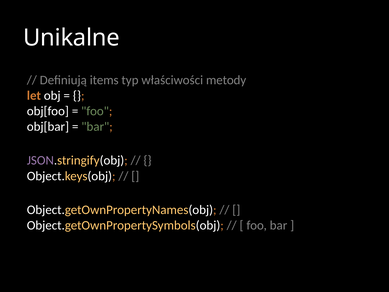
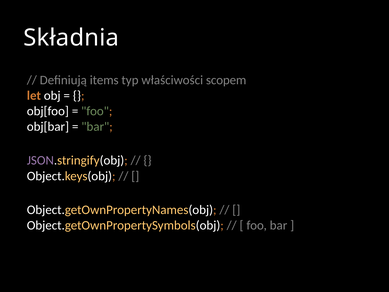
Unikalne: Unikalne -> Składnia
metody: metody -> scopem
